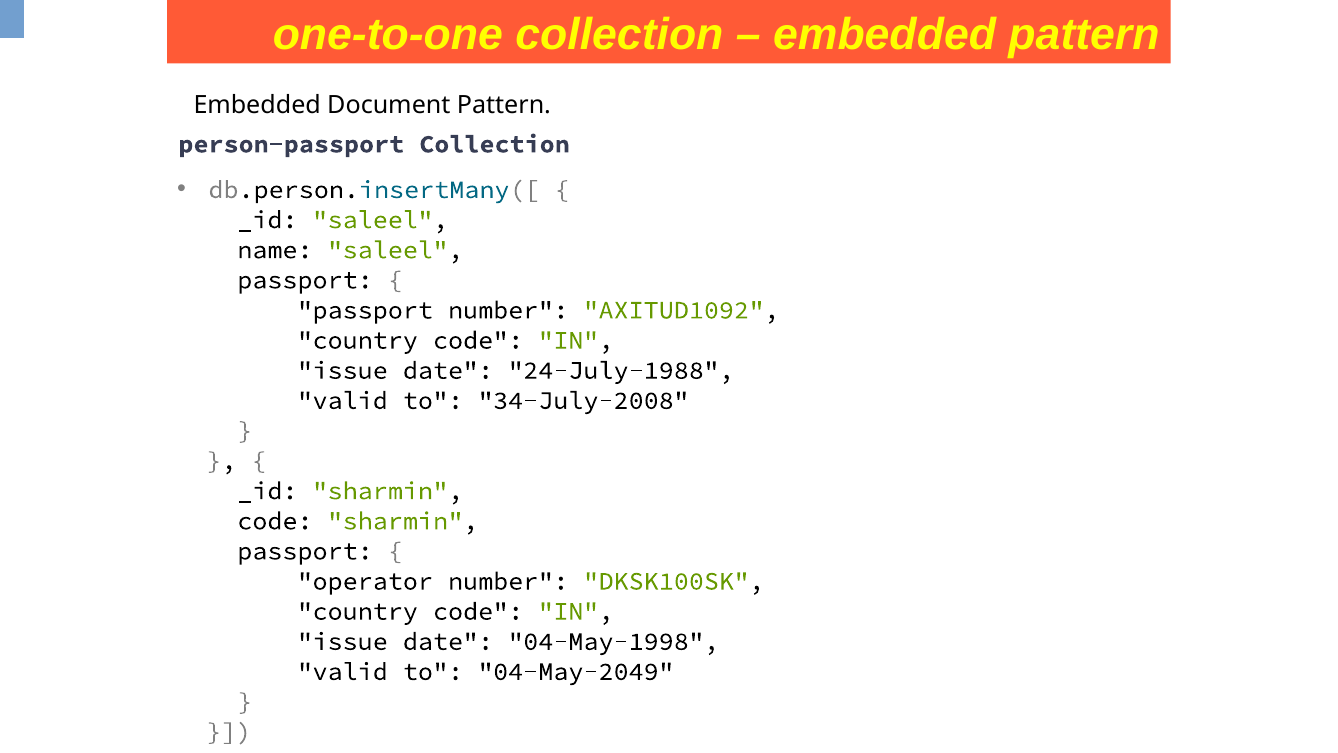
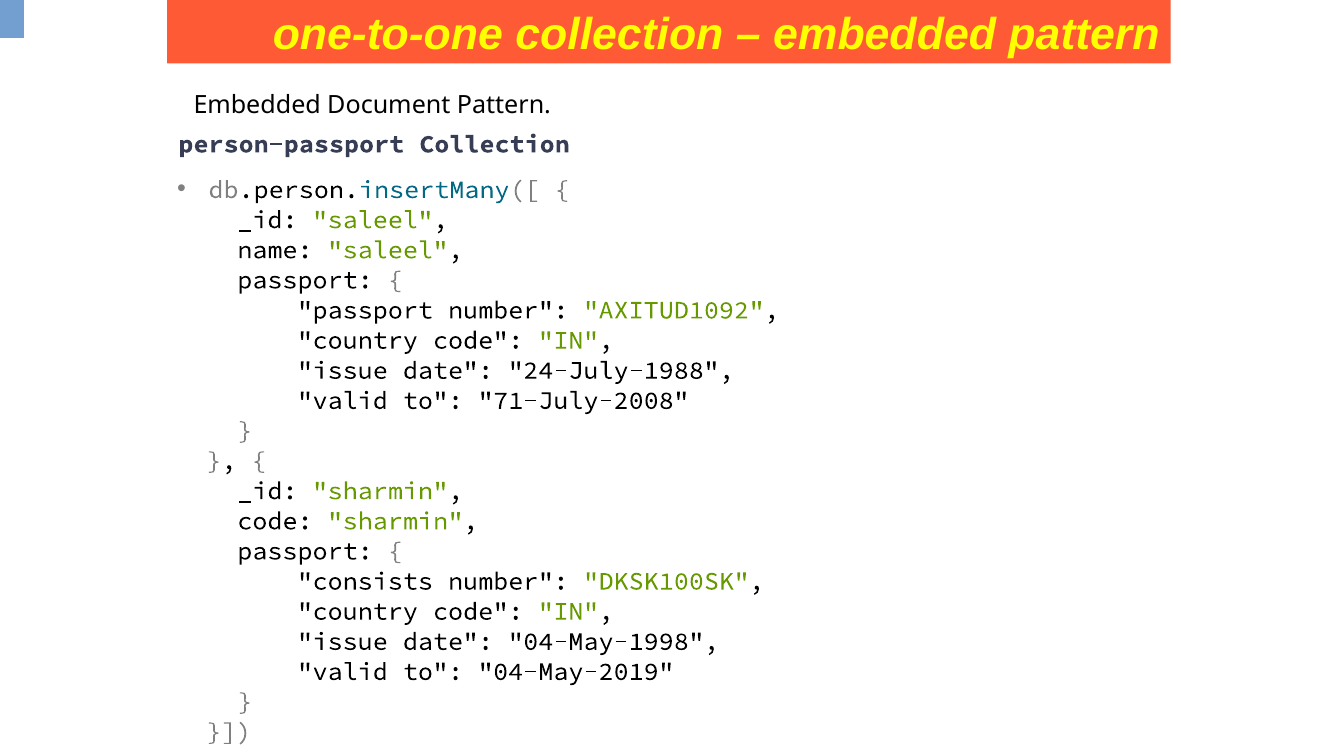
34-July-2008: 34-July-2008 -> 71-July-2008
operator: operator -> consists
04-May-2049: 04-May-2049 -> 04-May-2019
